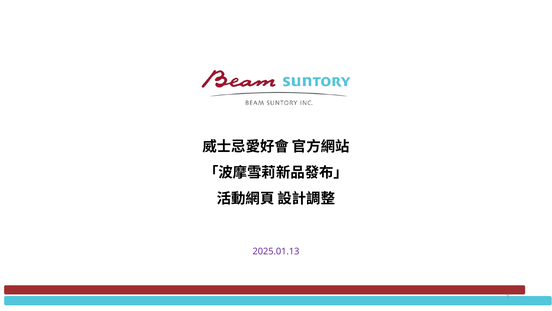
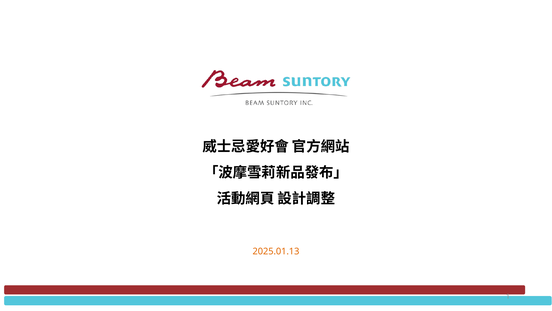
2025.01.13 colour: purple -> orange
